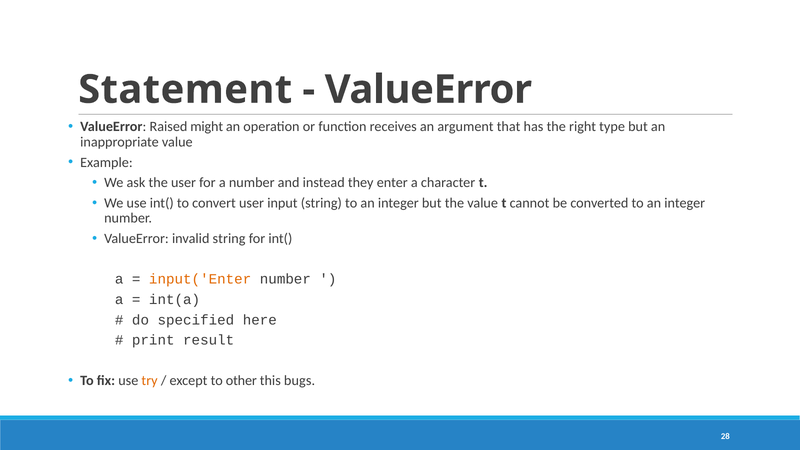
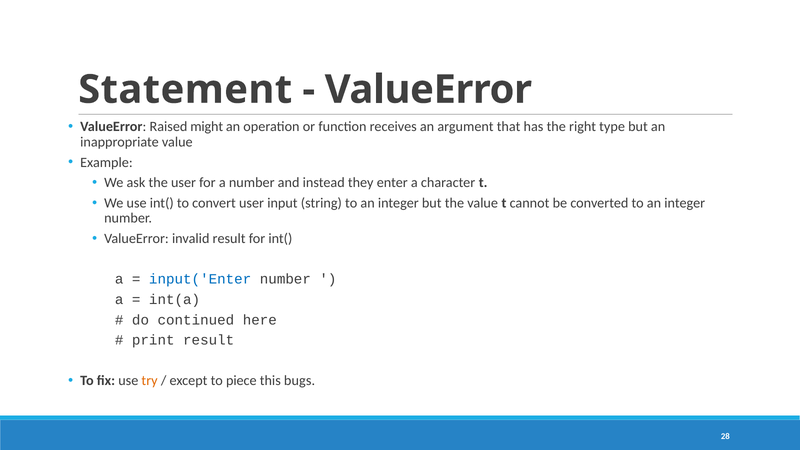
invalid string: string -> result
input('Enter colour: orange -> blue
specified: specified -> continued
other: other -> piece
